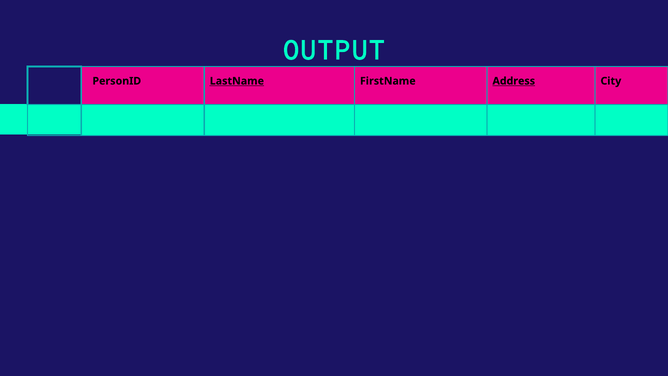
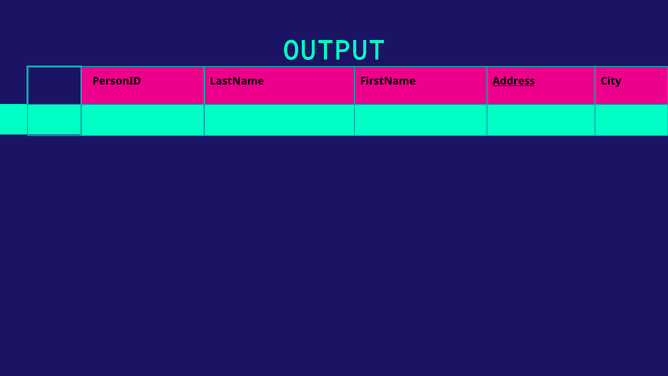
LastName underline: present -> none
